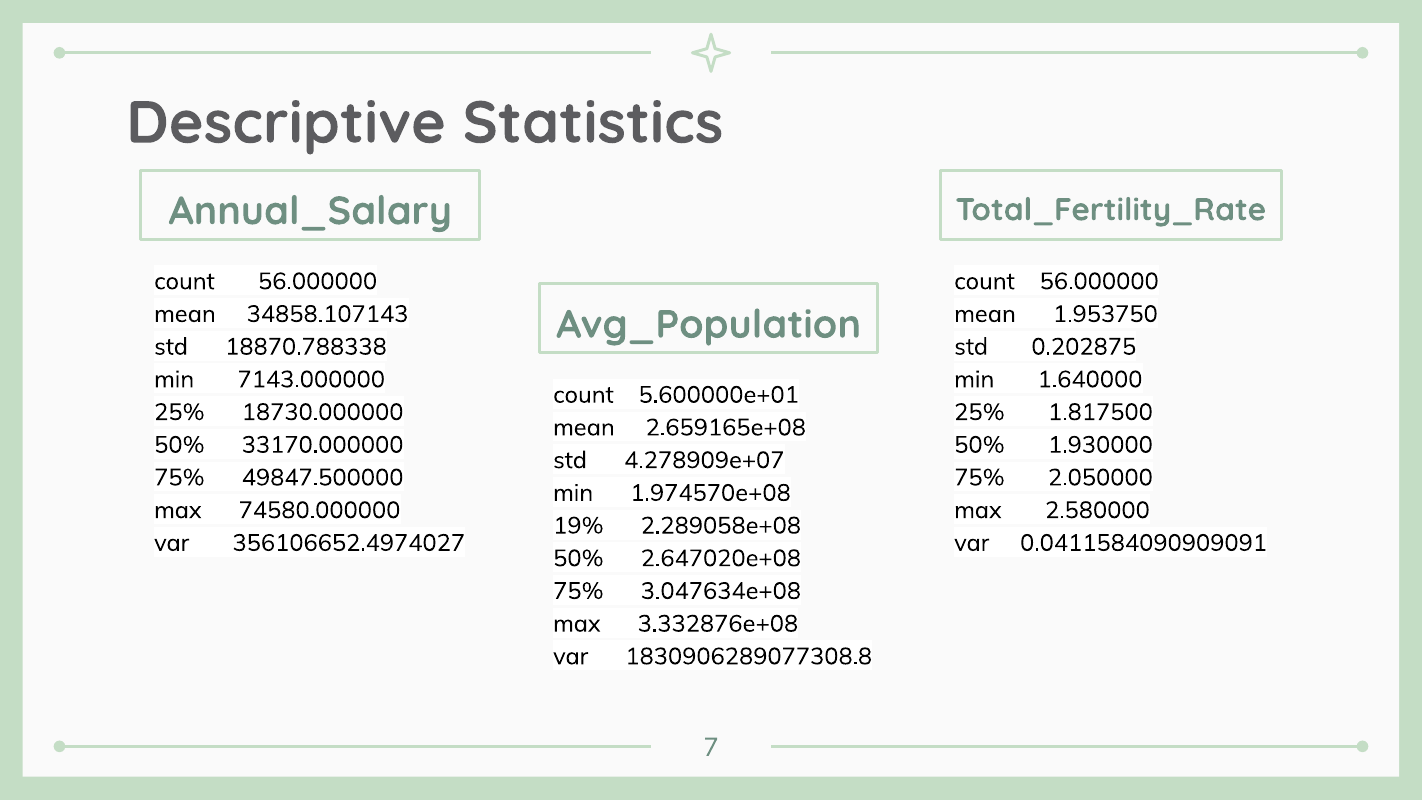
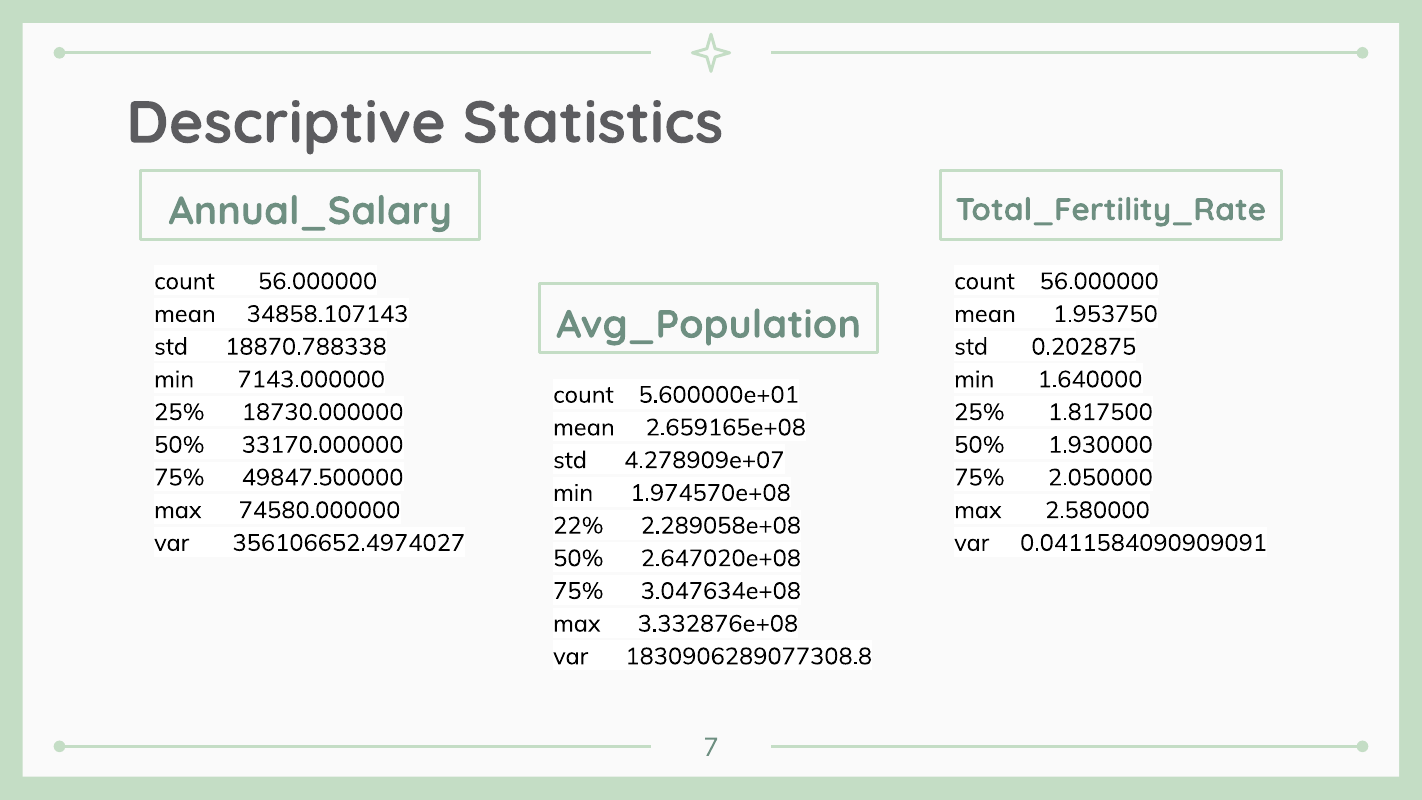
19%: 19% -> 22%
